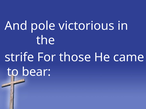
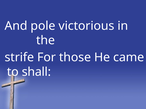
bear: bear -> shall
